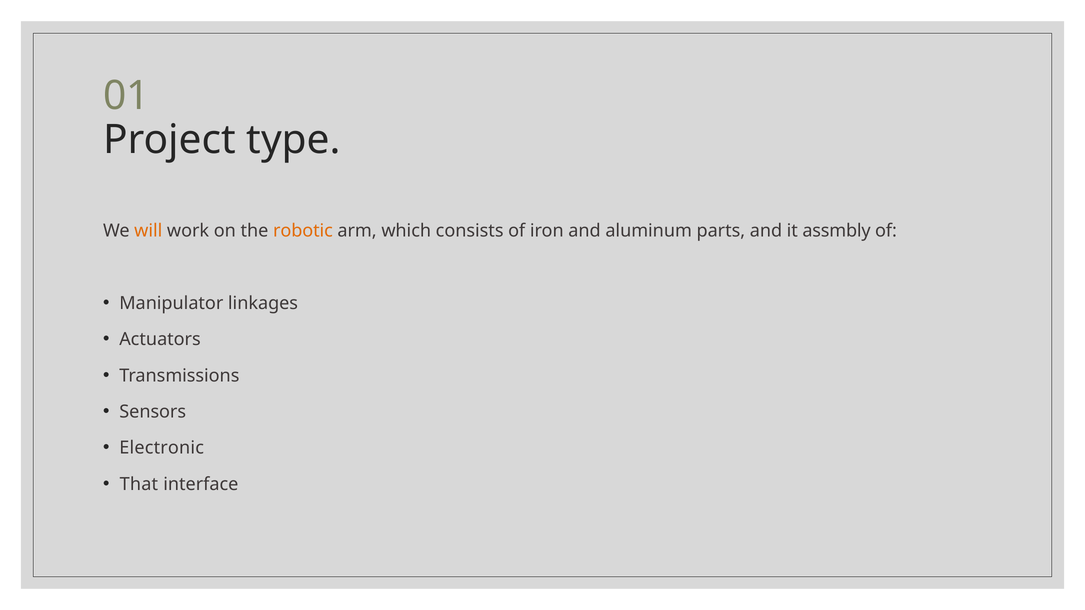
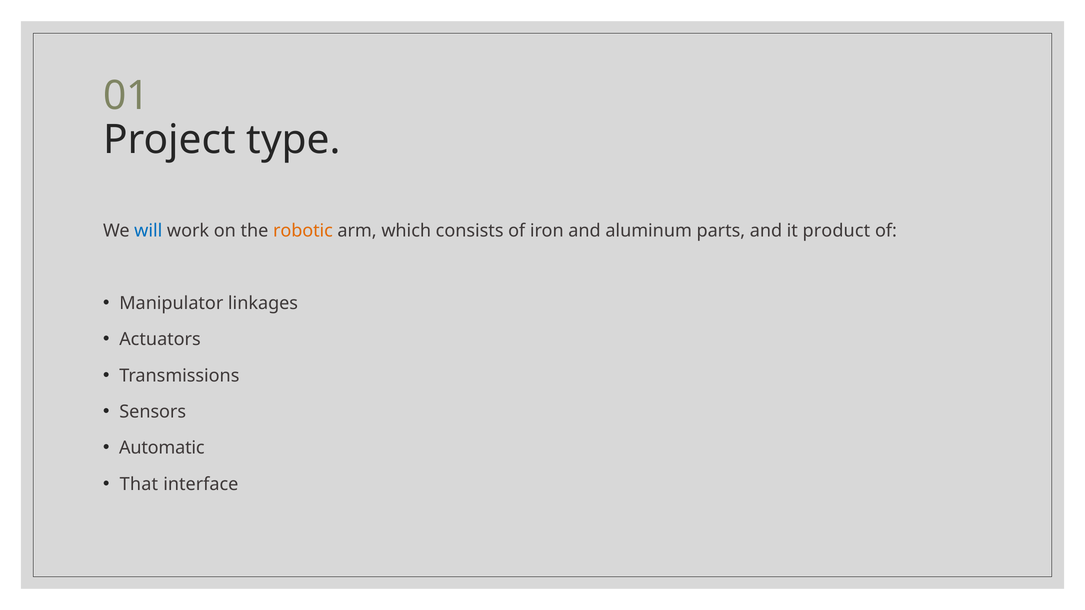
will colour: orange -> blue
assmbly: assmbly -> product
Electronic: Electronic -> Automatic
